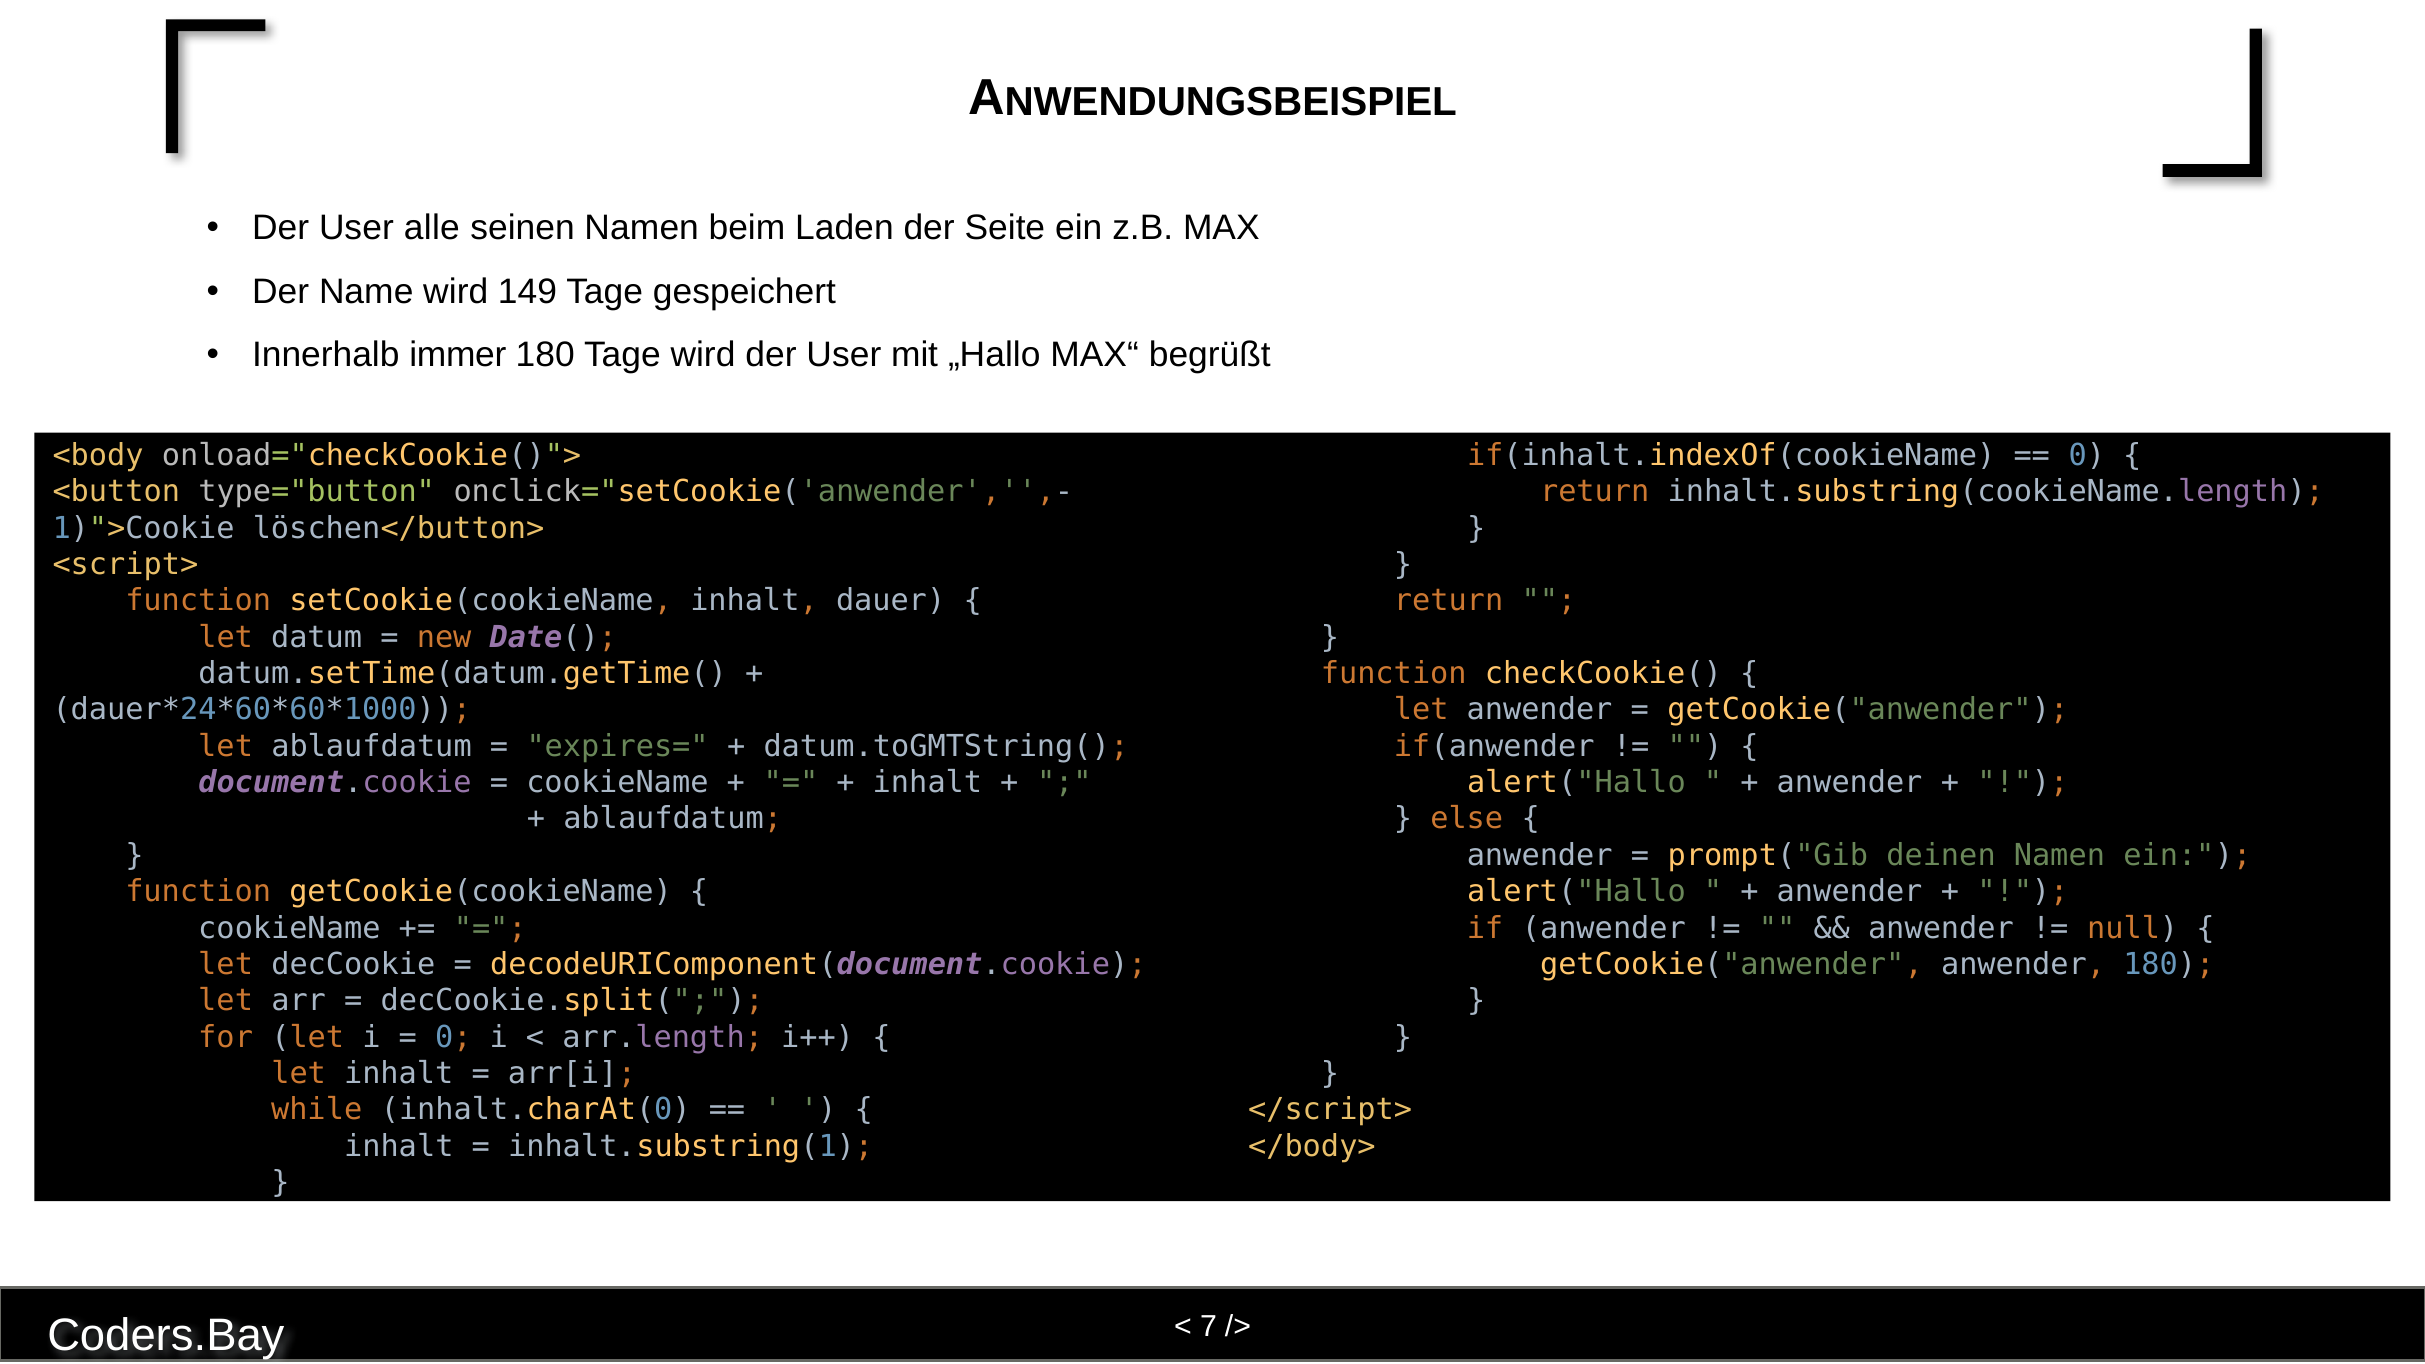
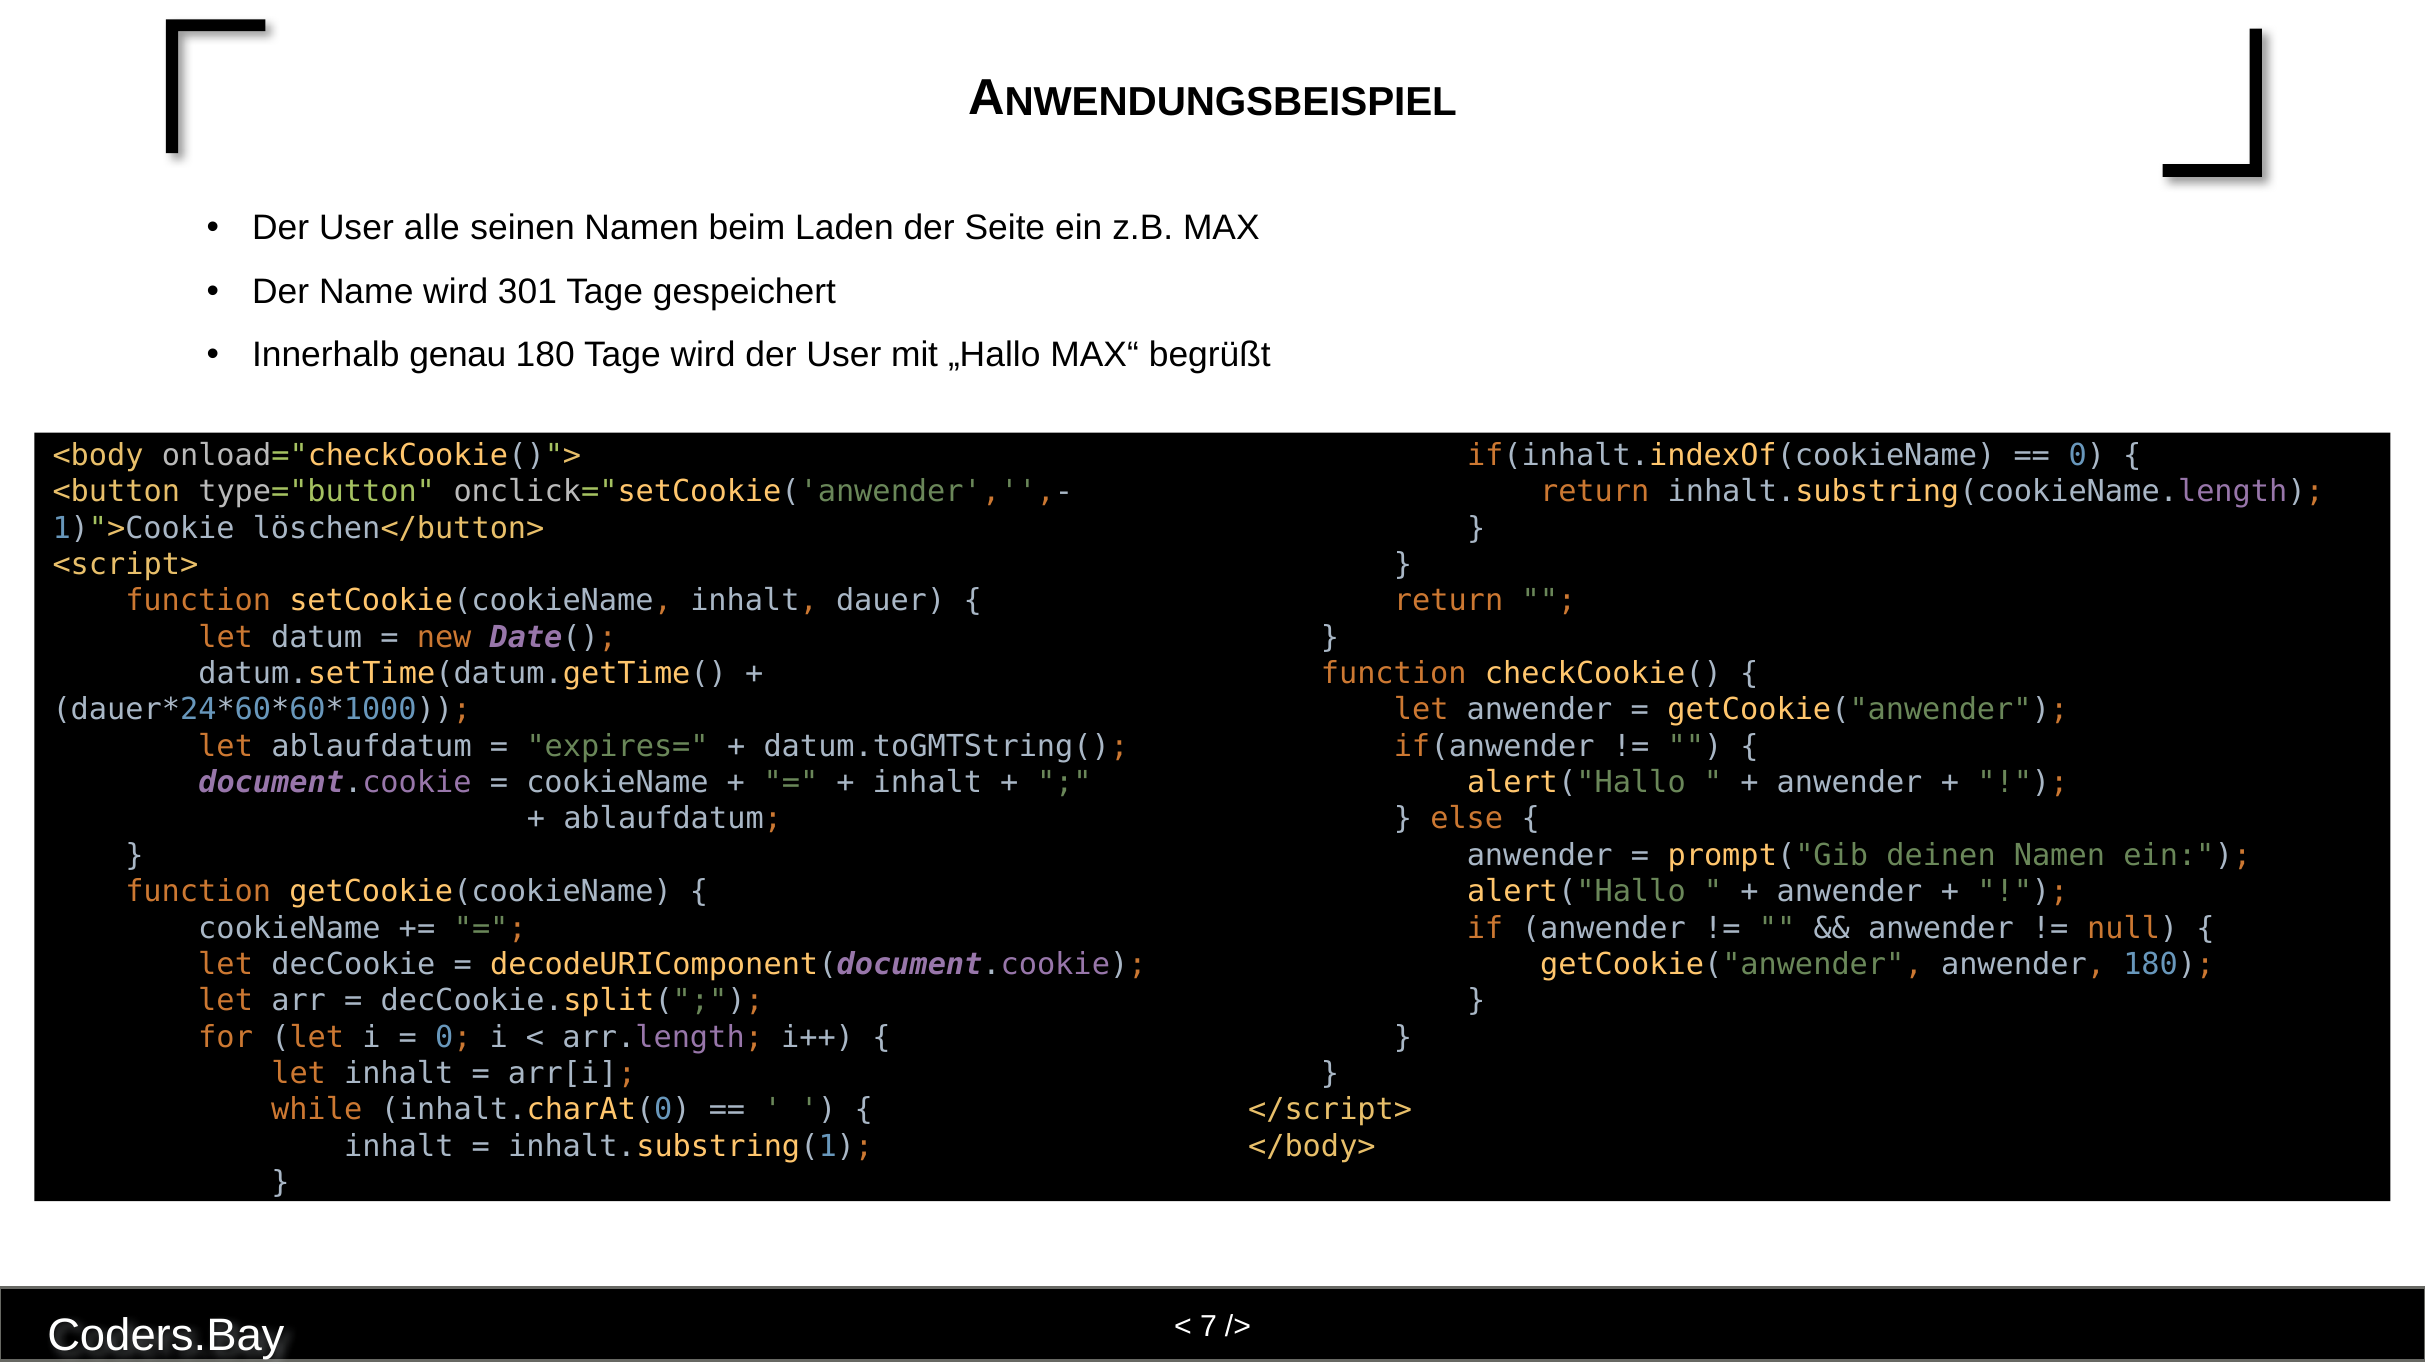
149: 149 -> 301
immer: immer -> genau
